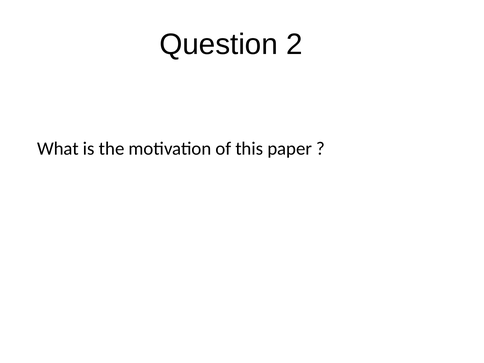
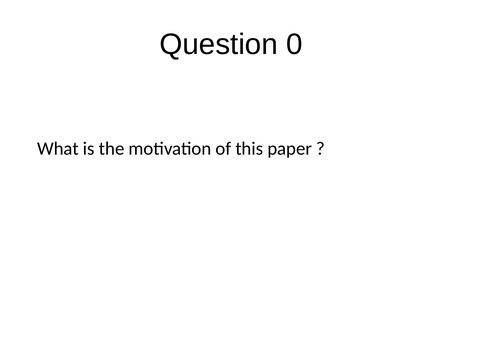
2: 2 -> 0
